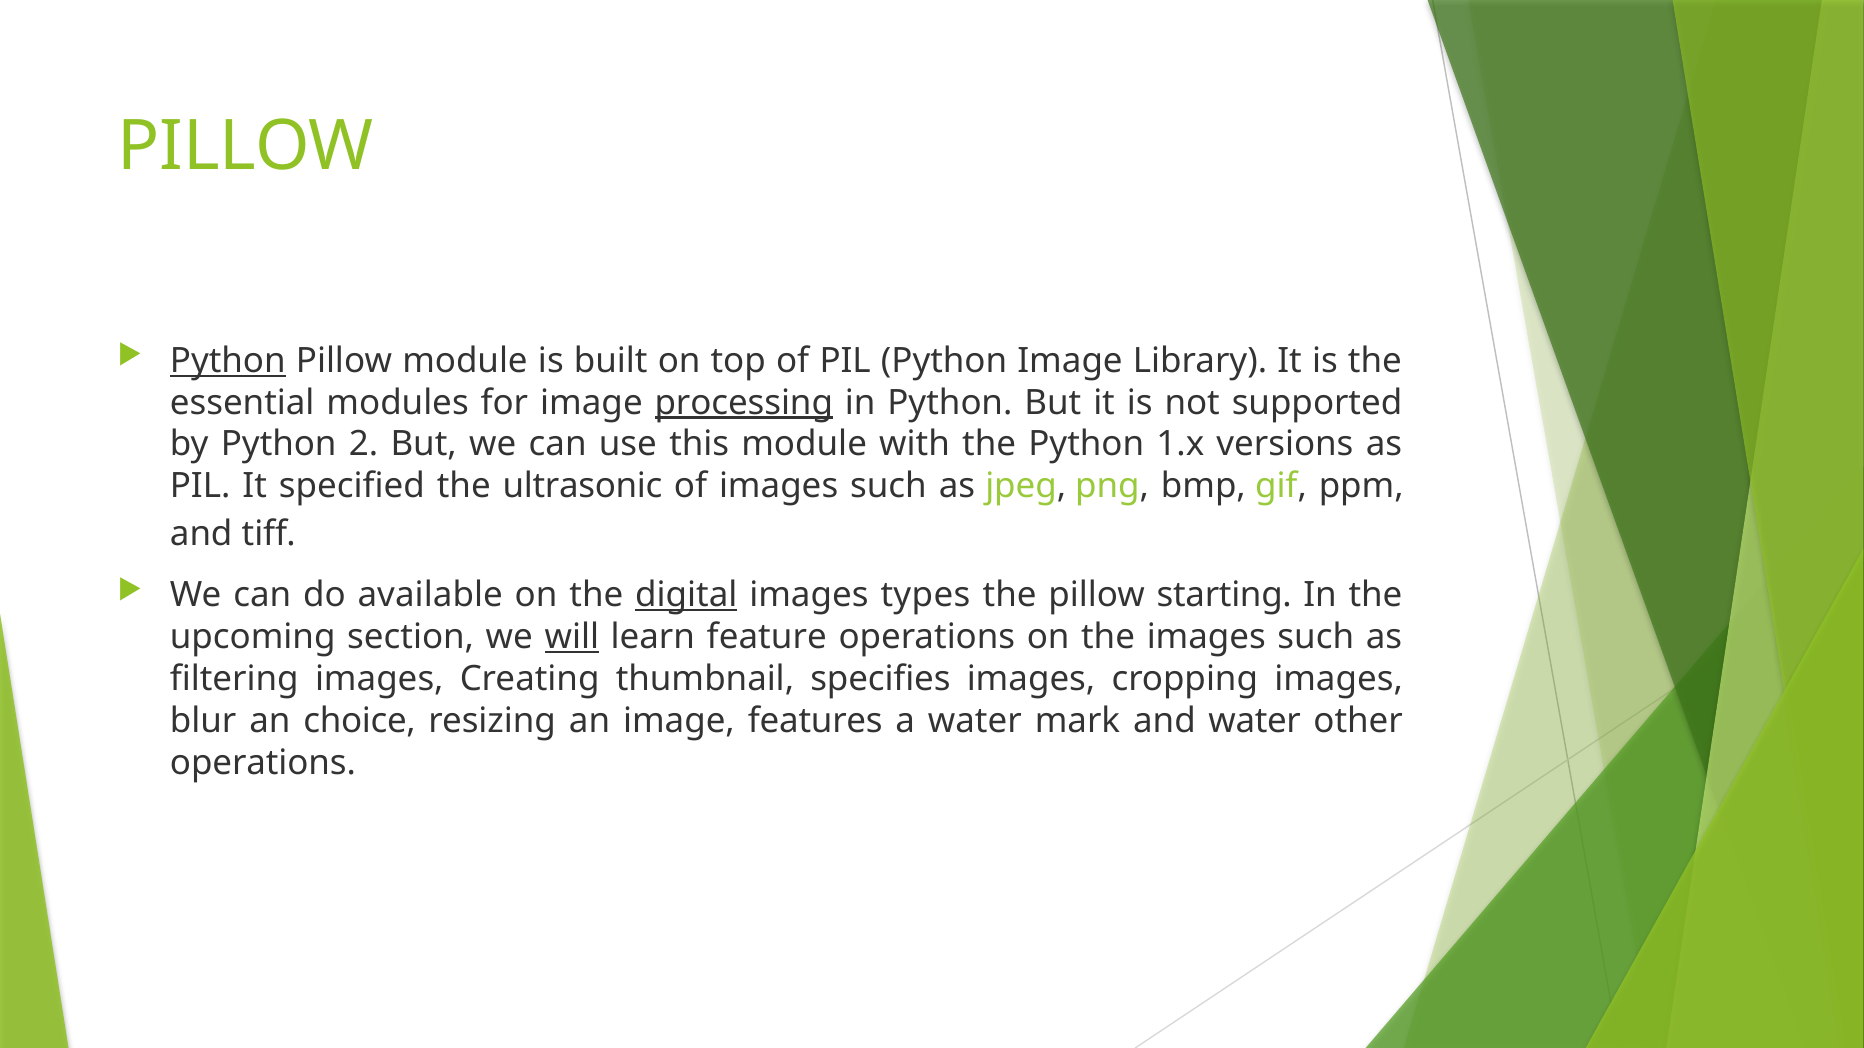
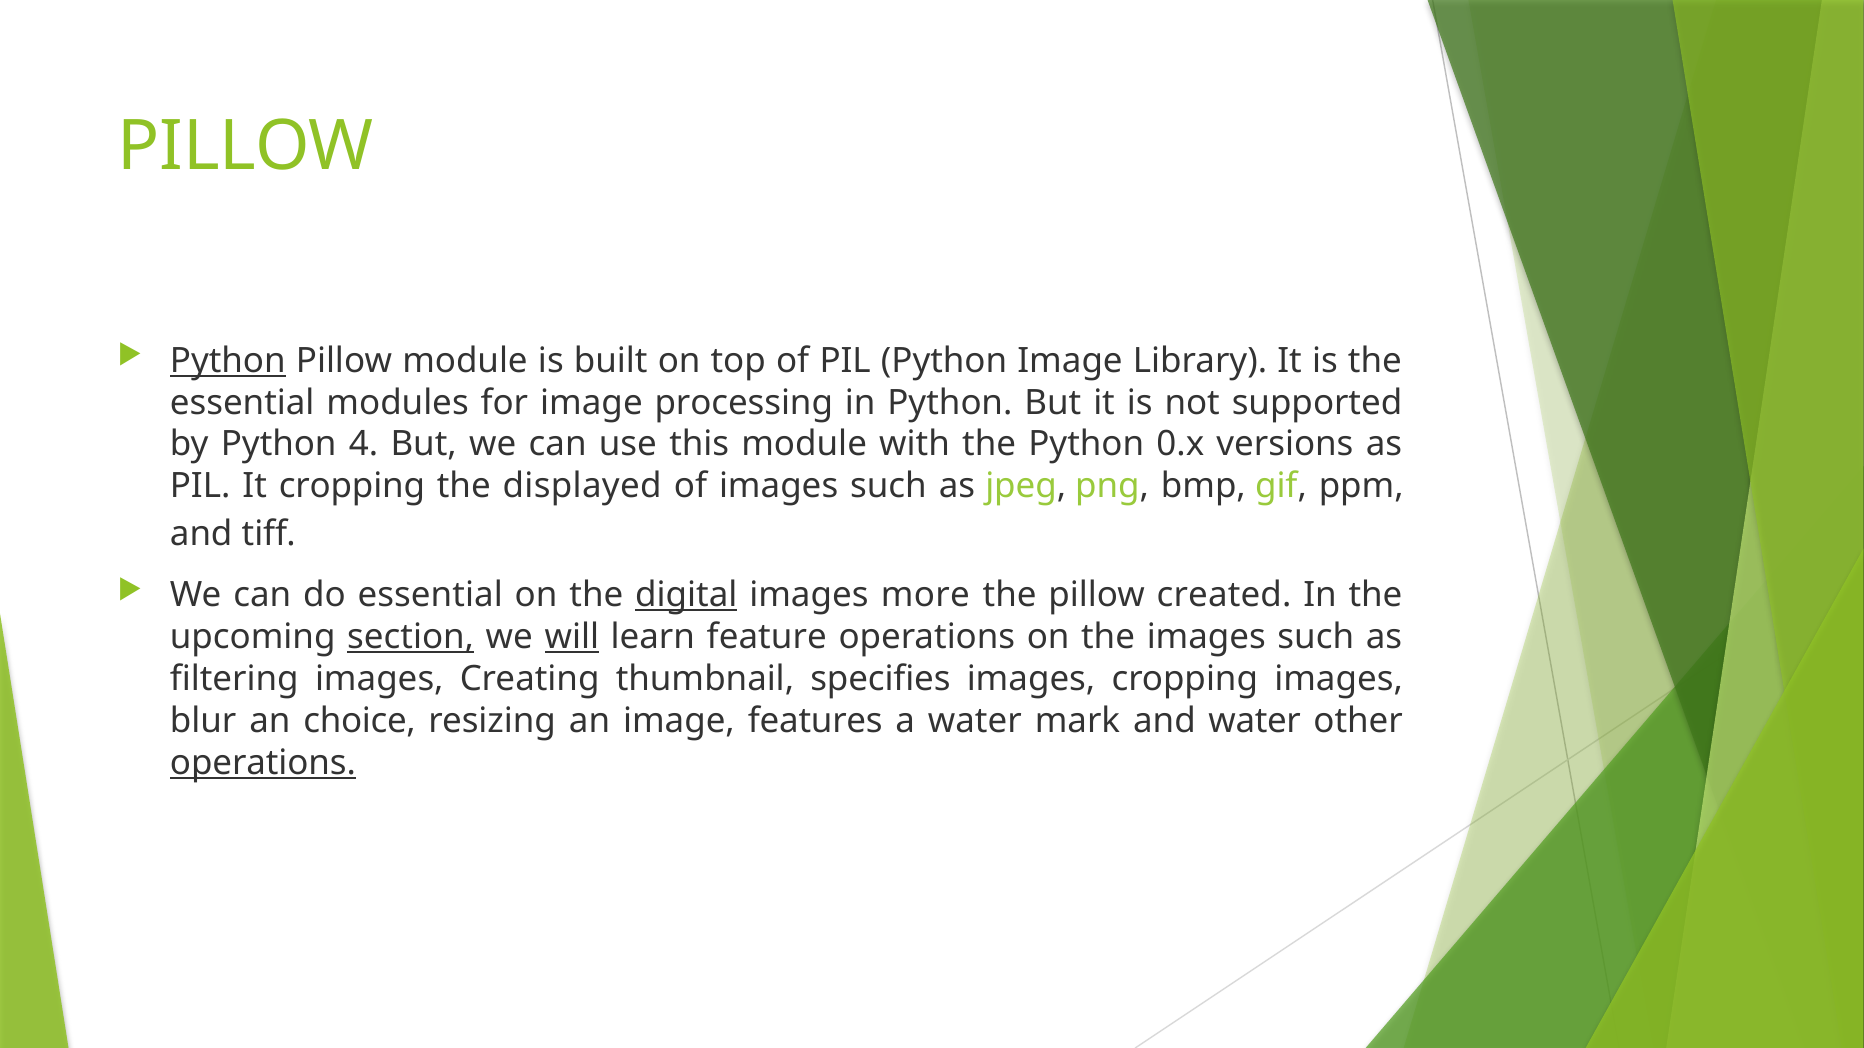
processing underline: present -> none
2: 2 -> 4
1.x: 1.x -> 0.x
It specified: specified -> cropping
ultrasonic: ultrasonic -> displayed
do available: available -> essential
types: types -> more
starting: starting -> created
section underline: none -> present
operations at (263, 763) underline: none -> present
